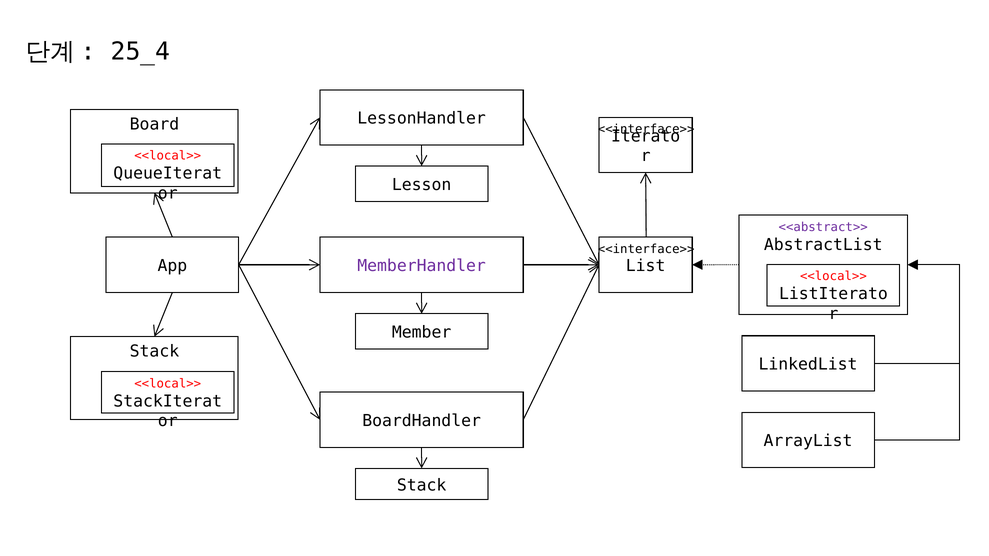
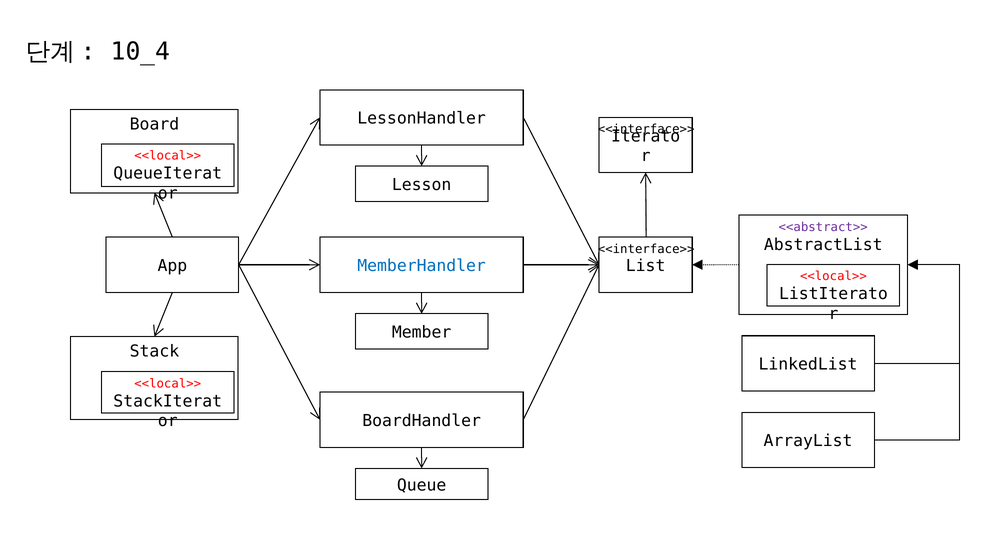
25_4: 25_4 -> 10_4
MemberHandler colour: purple -> blue
Stack at (422, 485): Stack -> Queue
